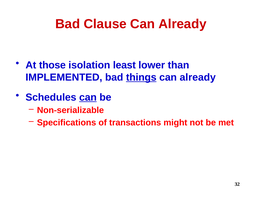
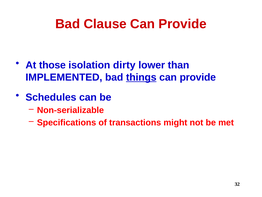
Already at (183, 24): Already -> Provide
least: least -> dirty
already at (198, 77): already -> provide
can at (88, 97) underline: present -> none
